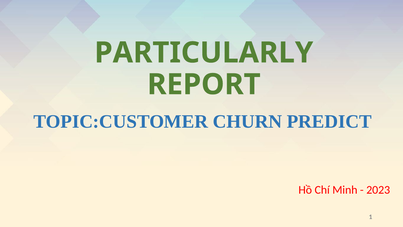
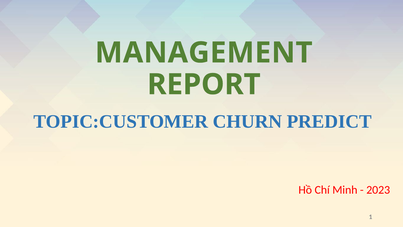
PARTICULARLY: PARTICULARLY -> MANAGEMENT
